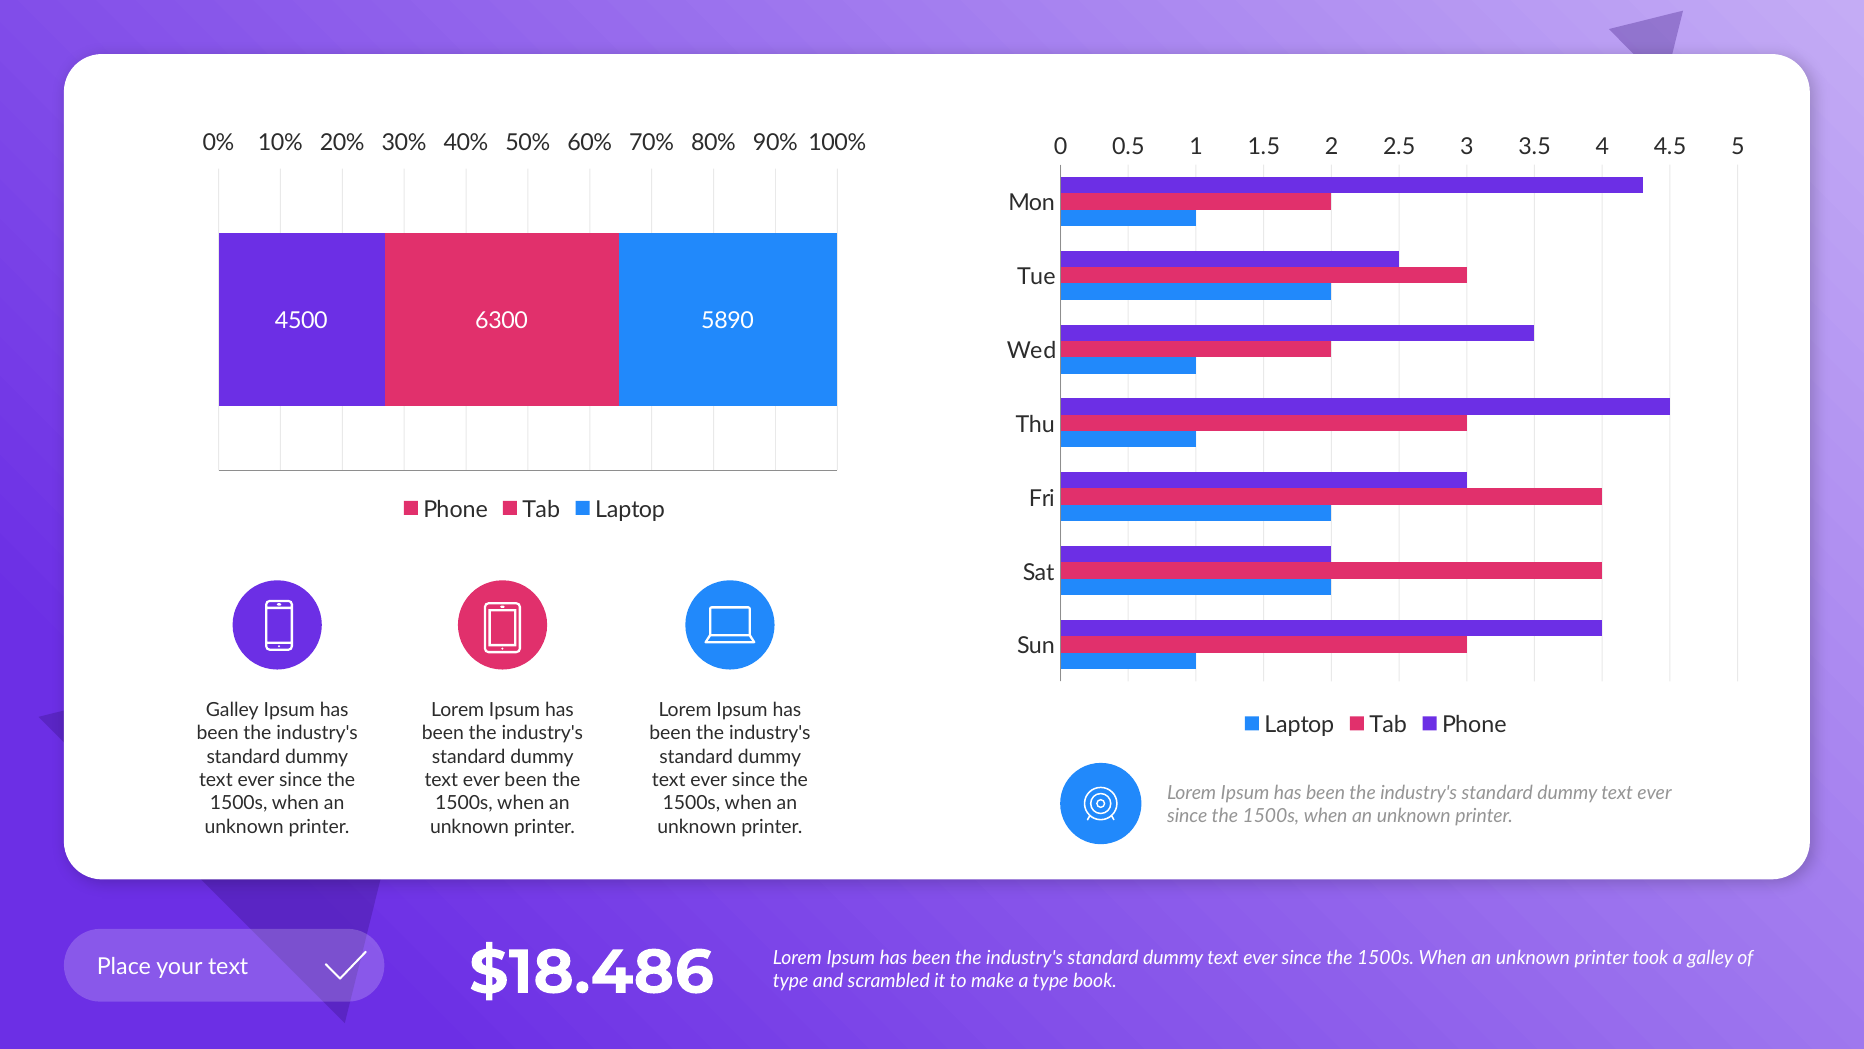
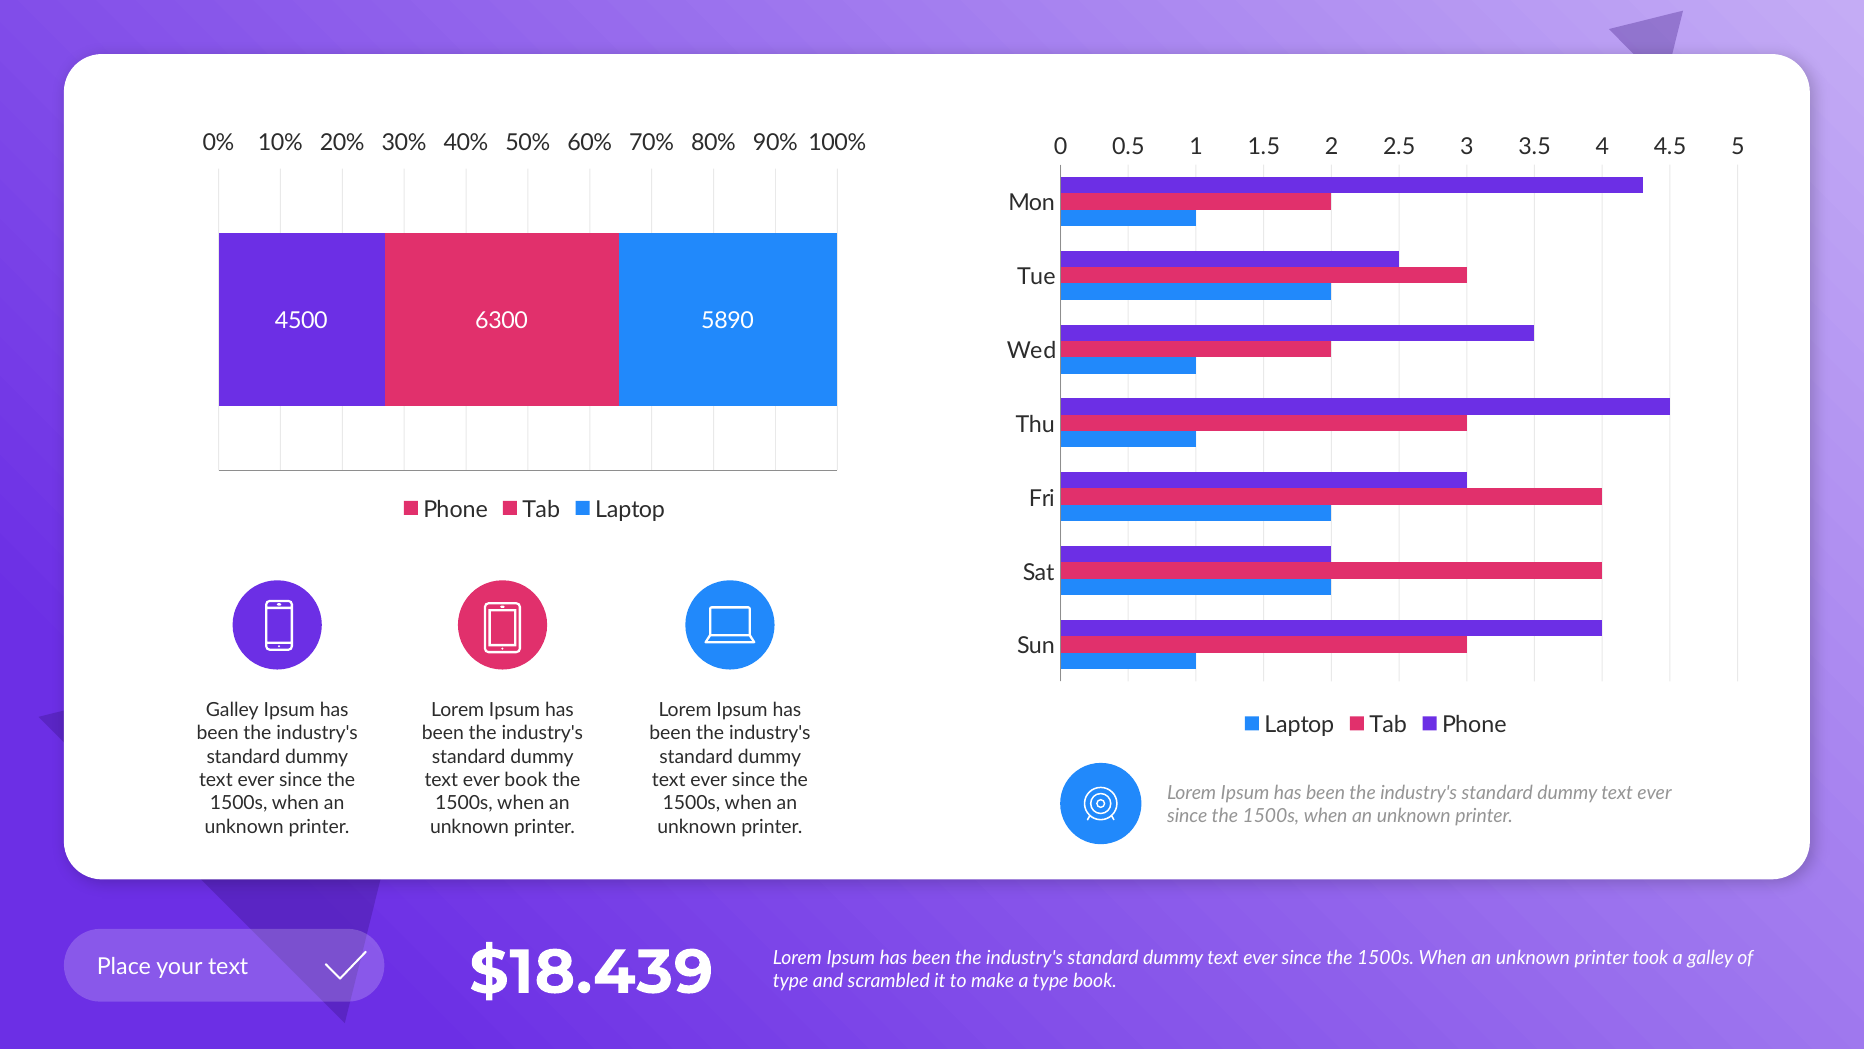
ever been: been -> book
$18.486: $18.486 -> $18.439
